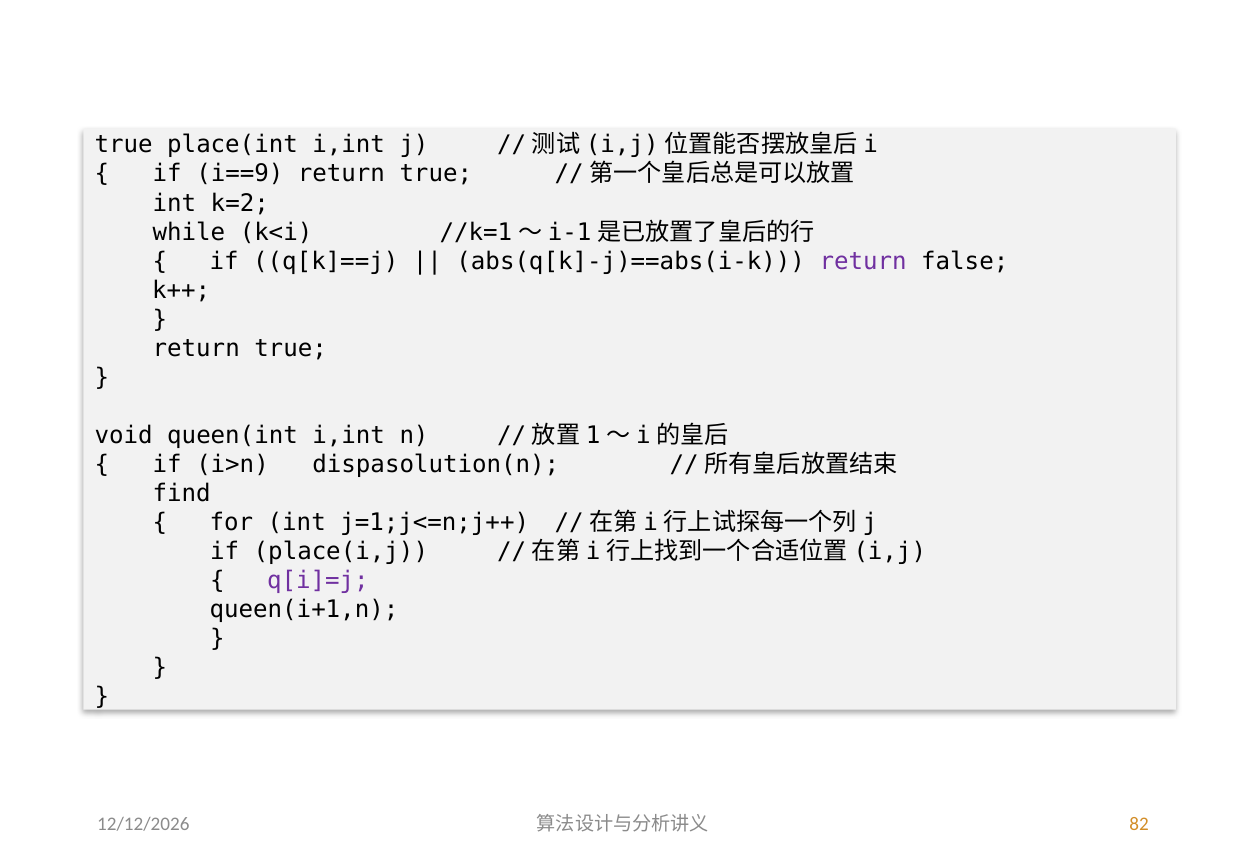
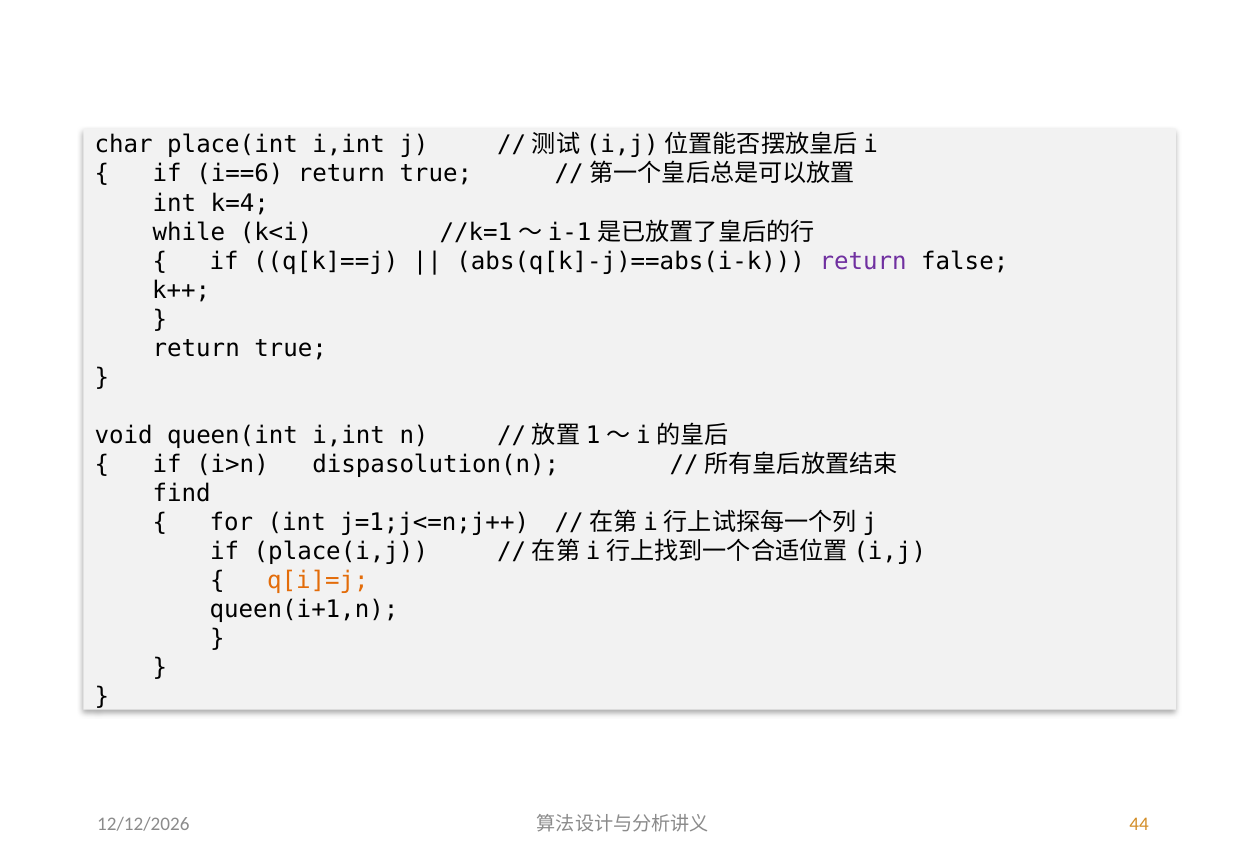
true at (124, 145): true -> char
i==9: i==9 -> i==6
k=2: k=2 -> k=4
q[i]=j colour: purple -> orange
82: 82 -> 44
